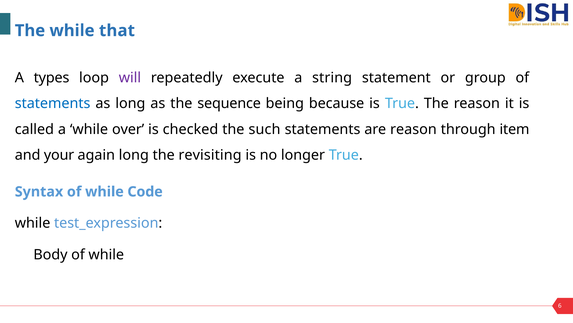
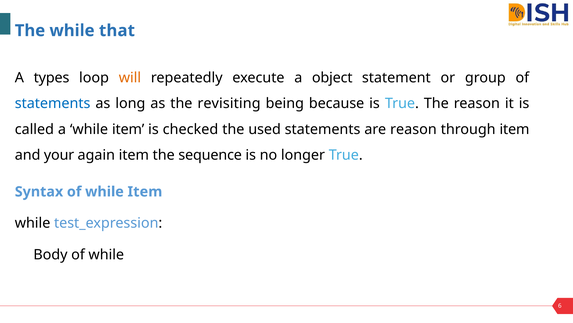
will colour: purple -> orange
string: string -> object
sequence: sequence -> revisiting
a while over: over -> item
such: such -> used
again long: long -> item
revisiting: revisiting -> sequence
of while Code: Code -> Item
